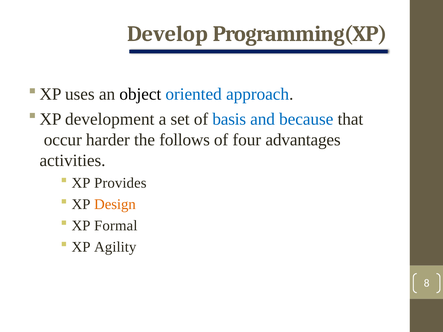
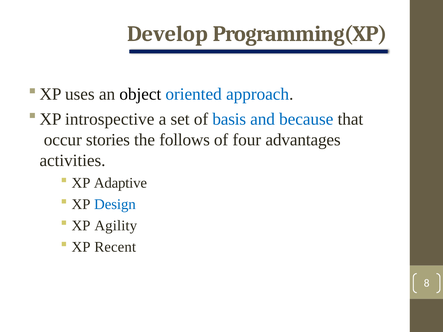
development: development -> introspective
harder: harder -> stories
Provides: Provides -> Adaptive
Design colour: orange -> blue
Formal: Formal -> Agility
Agility: Agility -> Recent
